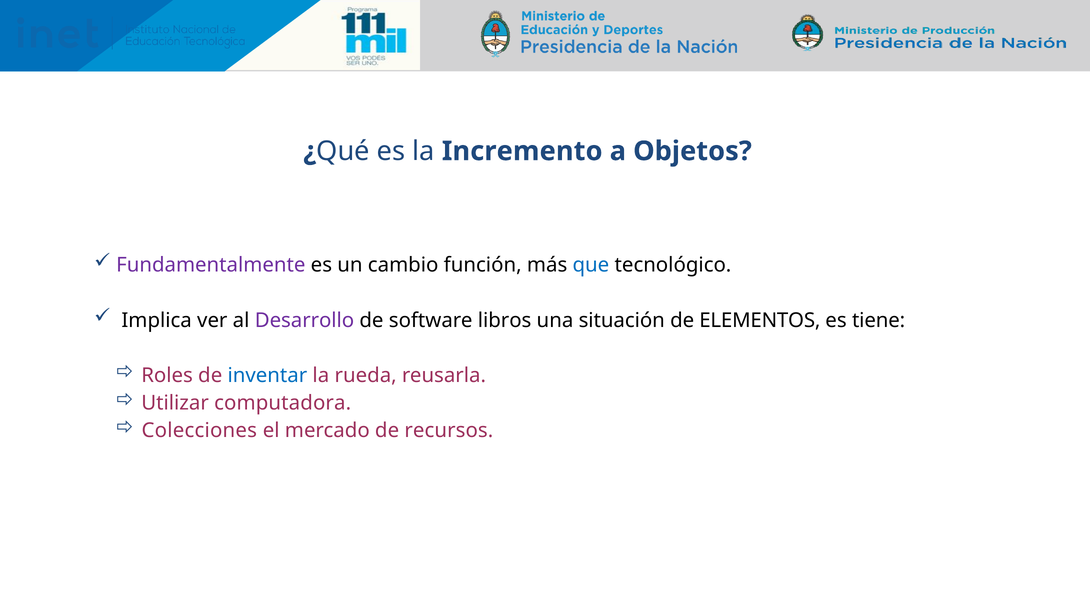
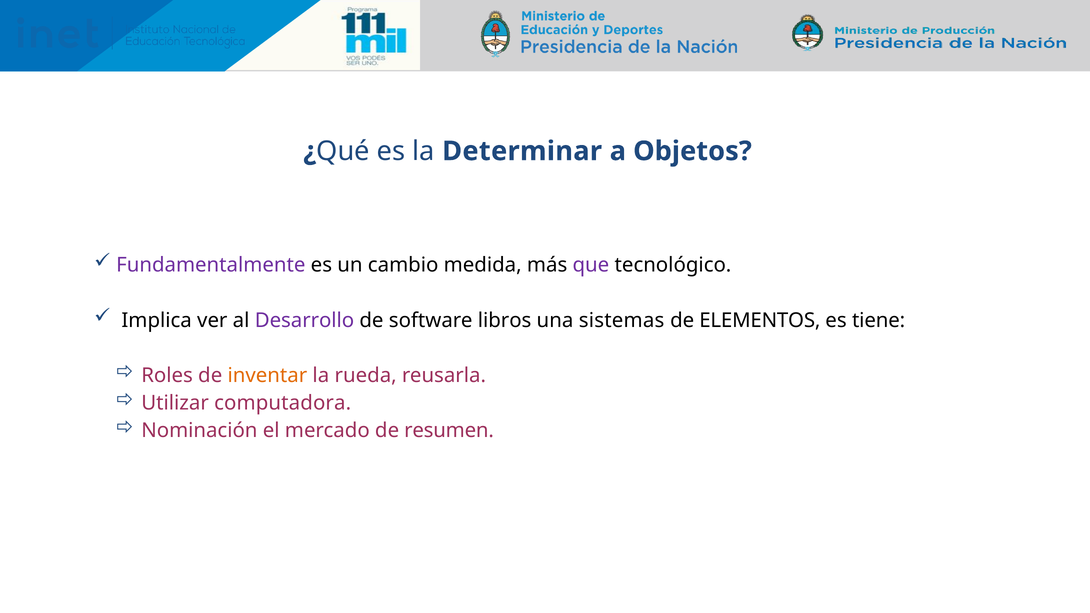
Incremento: Incremento -> Determinar
función: función -> medida
que colour: blue -> purple
situación: situación -> sistemas
inventar colour: blue -> orange
Colecciones: Colecciones -> Nominación
recursos: recursos -> resumen
